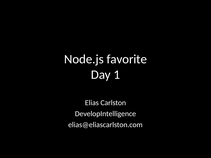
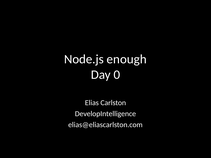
favorite: favorite -> enough
1: 1 -> 0
